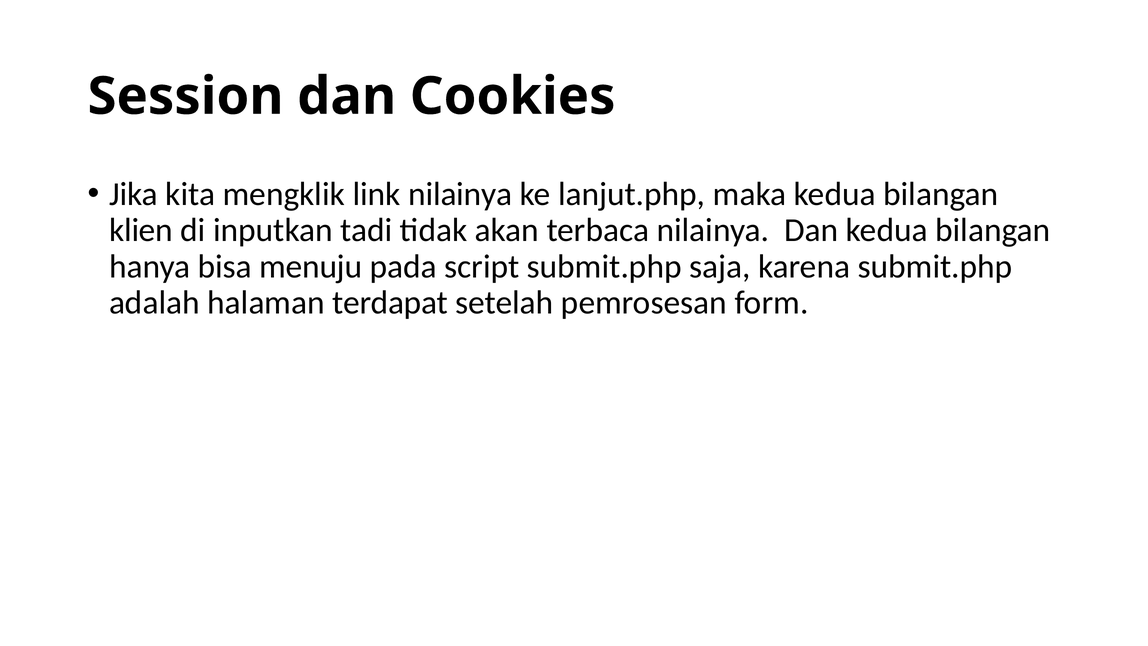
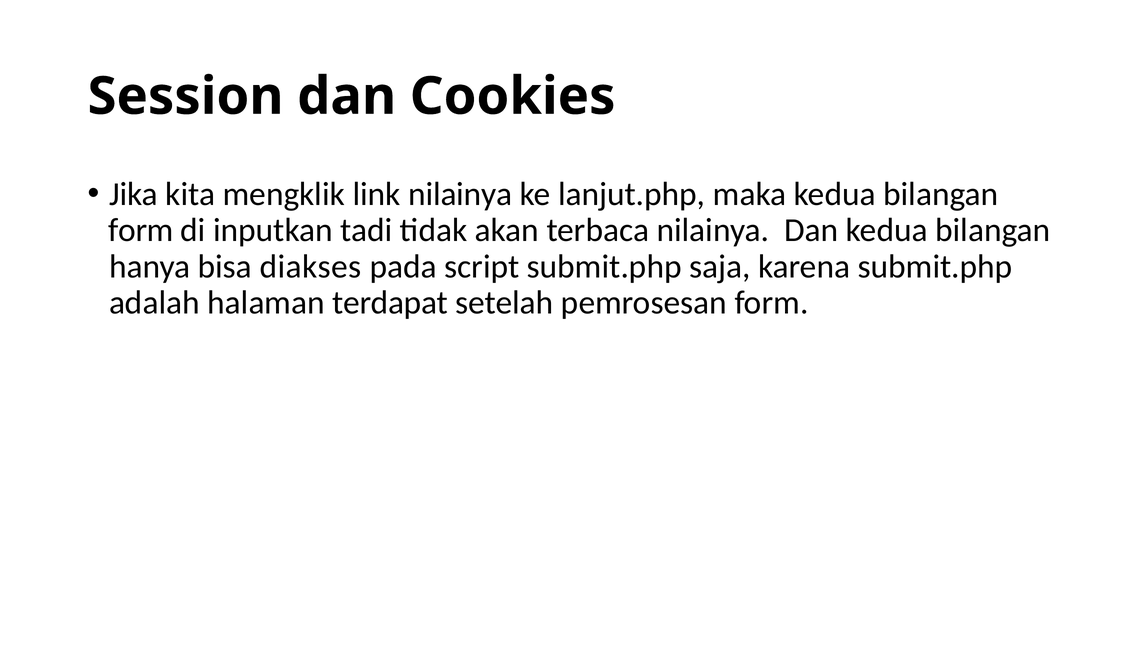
klien at (141, 230): klien -> form
menuju: menuju -> diakses
